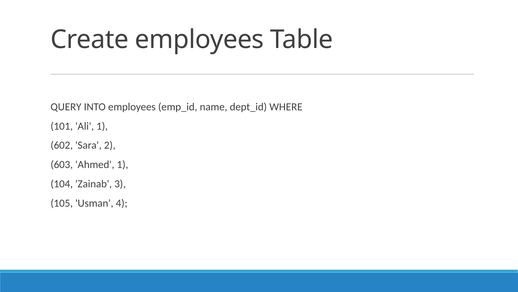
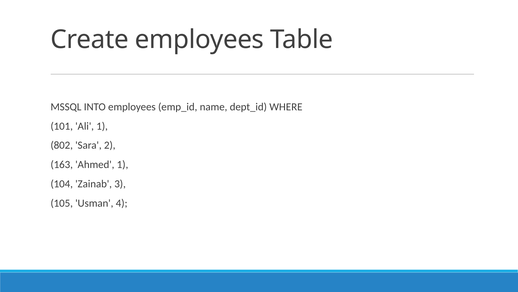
QUERY: QUERY -> MSSQL
602: 602 -> 802
603: 603 -> 163
